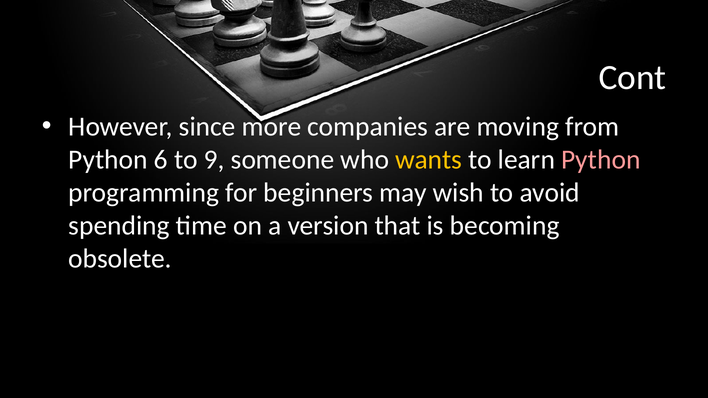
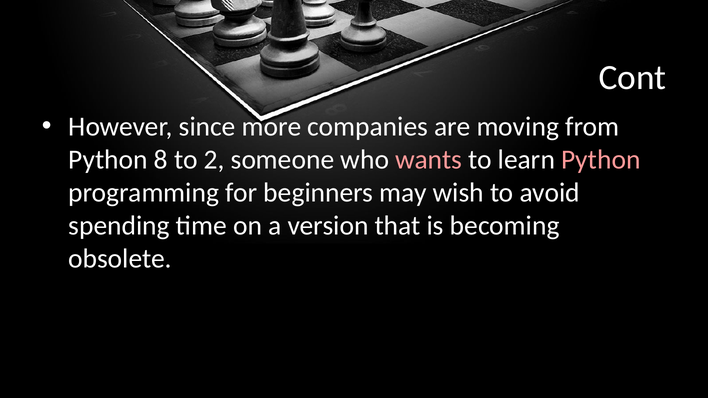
6: 6 -> 8
9: 9 -> 2
wants colour: yellow -> pink
